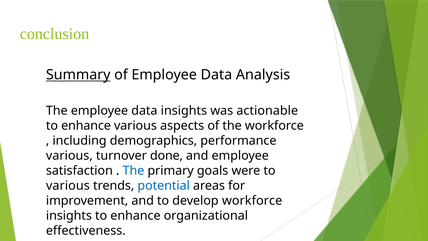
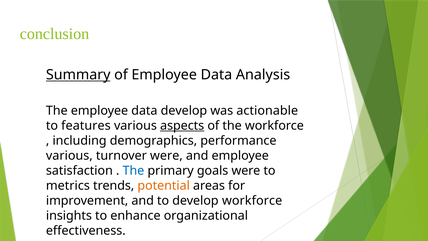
data insights: insights -> develop
enhance at (86, 125): enhance -> features
aspects underline: none -> present
turnover done: done -> were
various at (68, 185): various -> metrics
potential colour: blue -> orange
